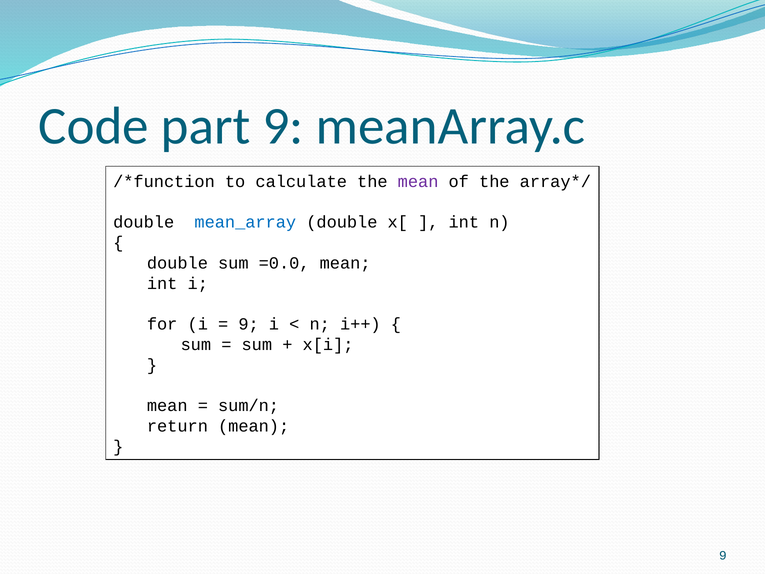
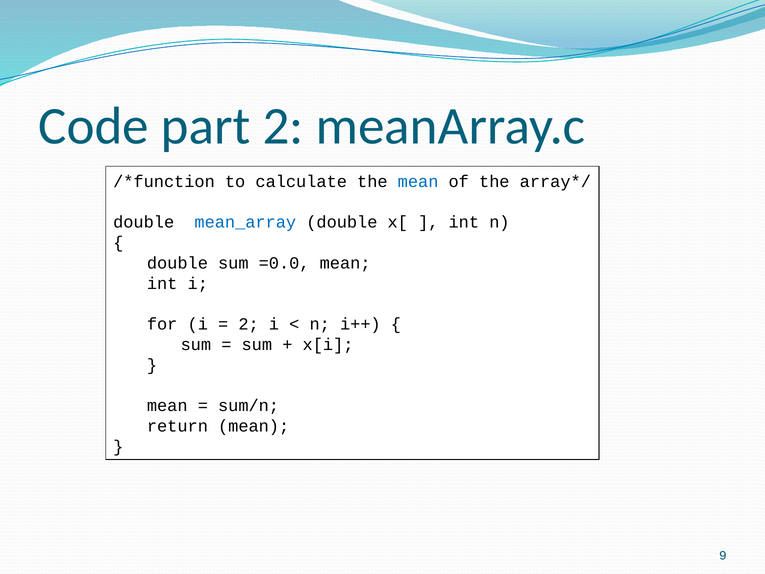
part 9: 9 -> 2
mean at (418, 181) colour: purple -> blue
9 at (249, 324): 9 -> 2
